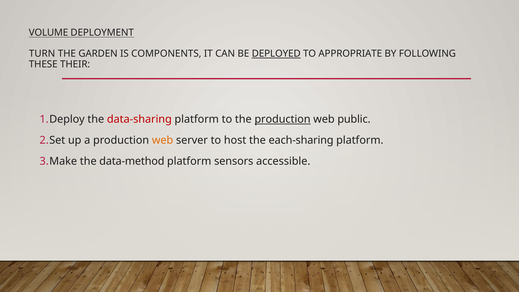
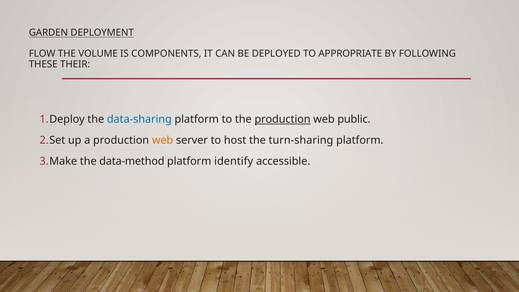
VOLUME: VOLUME -> GARDEN
TURN: TURN -> FLOW
GARDEN: GARDEN -> VOLUME
DEPLOYED underline: present -> none
data-sharing colour: red -> blue
each-sharing: each-sharing -> turn-sharing
sensors: sensors -> identify
